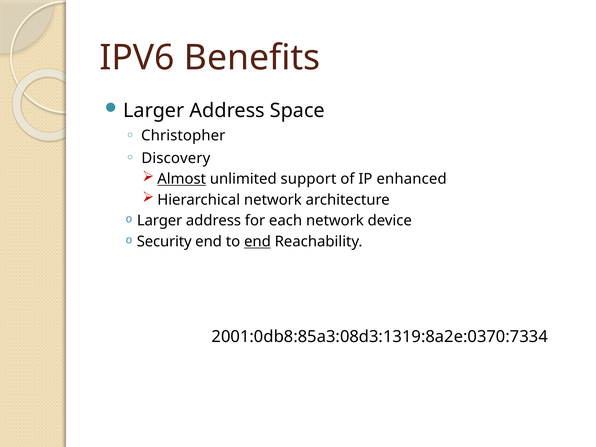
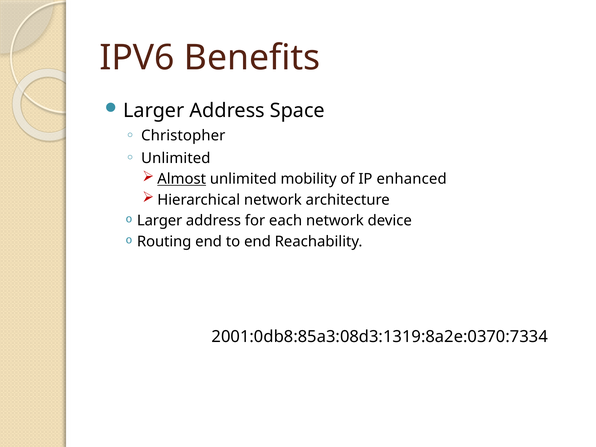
Discovery at (176, 158): Discovery -> Unlimited
support: support -> mobility
Security: Security -> Routing
end at (257, 242) underline: present -> none
